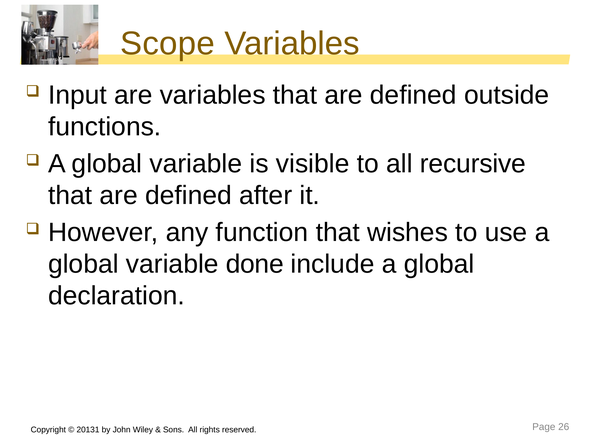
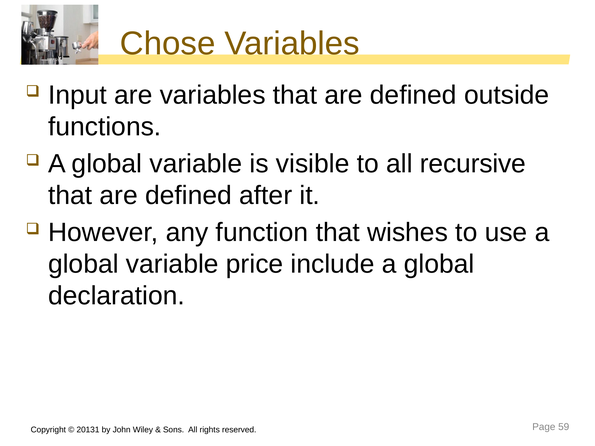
Scope: Scope -> Chose
done: done -> price
26: 26 -> 59
